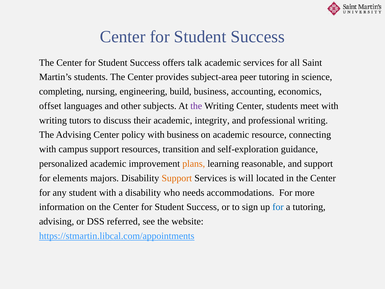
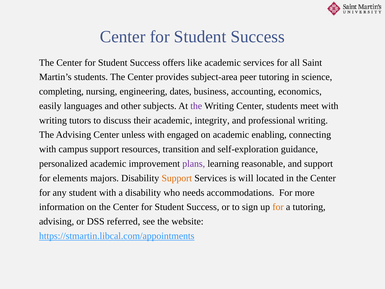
talk: talk -> like
build: build -> dates
offset: offset -> easily
policy: policy -> unless
with business: business -> engaged
resource: resource -> enabling
plans colour: orange -> purple
for at (278, 207) colour: blue -> orange
